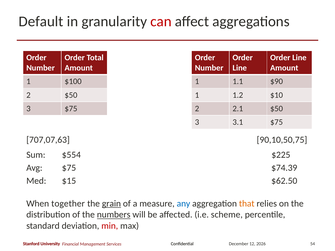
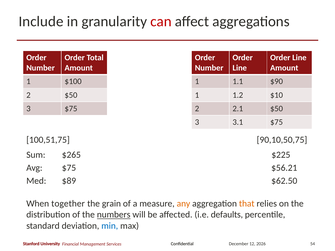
Default: Default -> Include
707,07,63: 707,07,63 -> 100,51,75
$554: $554 -> $265
$74.39: $74.39 -> $56.21
$15: $15 -> $89
grain underline: present -> none
any colour: blue -> orange
scheme: scheme -> defaults
min colour: red -> blue
